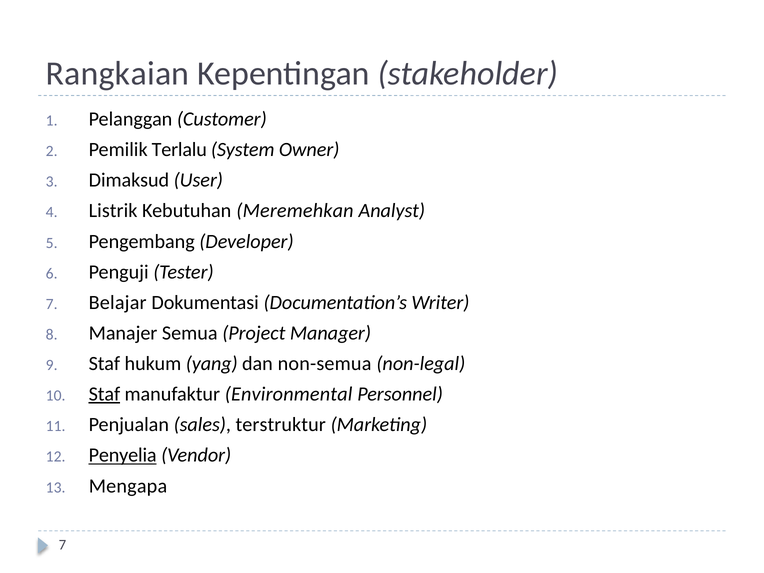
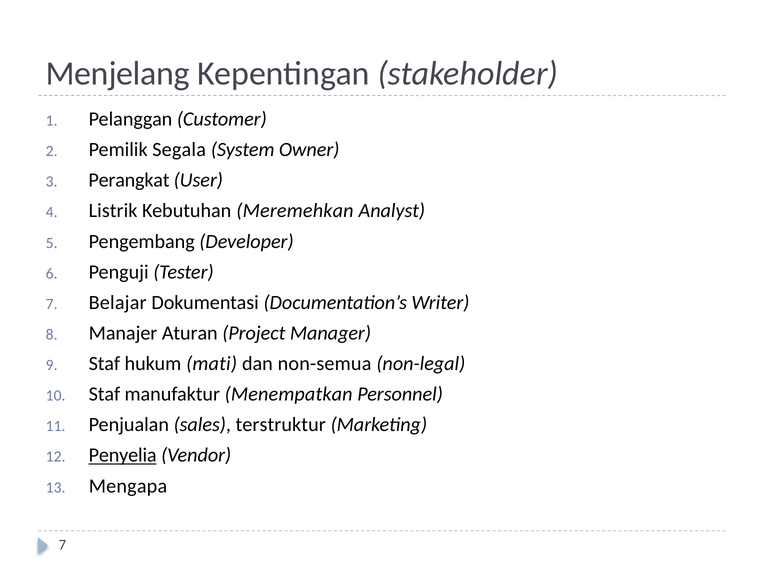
Rangkaian: Rangkaian -> Menjelang
Terlalu: Terlalu -> Segala
Dimaksud: Dimaksud -> Perangkat
Semua: Semua -> Aturan
yang: yang -> mati
Staf at (104, 394) underline: present -> none
Environmental: Environmental -> Menempatkan
